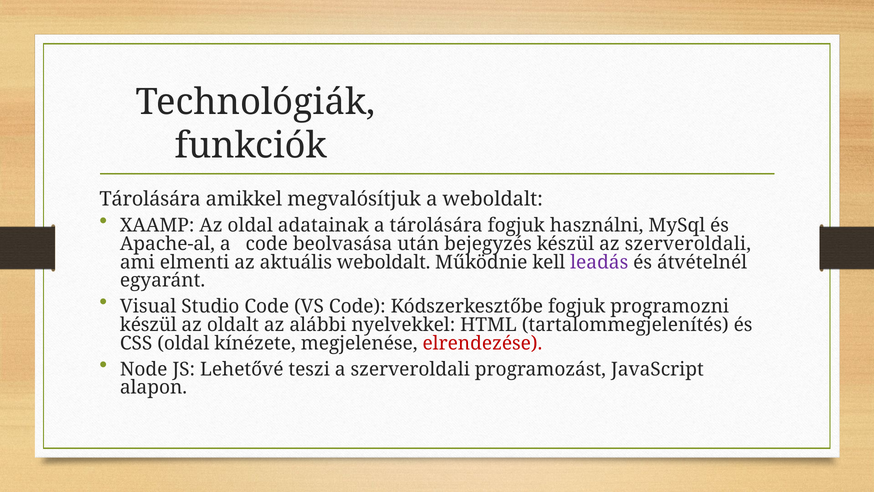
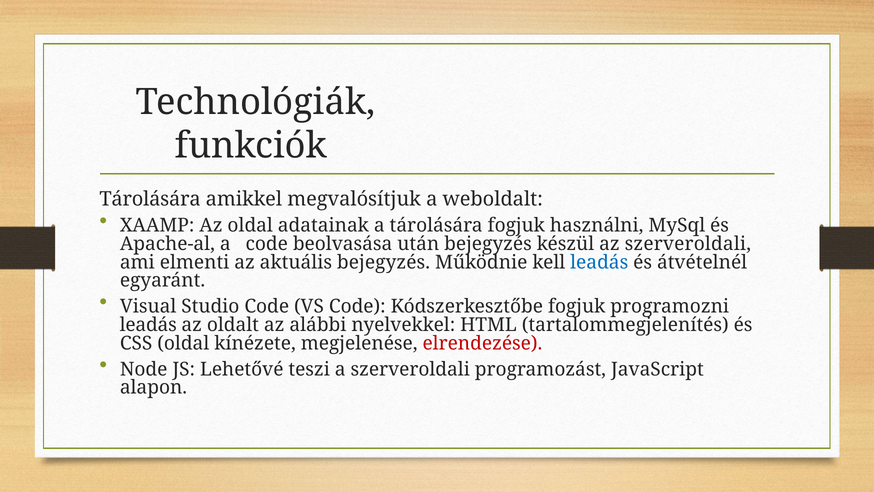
aktuális weboldalt: weboldalt -> bejegyzés
leadás at (599, 262) colour: purple -> blue
készül at (148, 325): készül -> leadás
